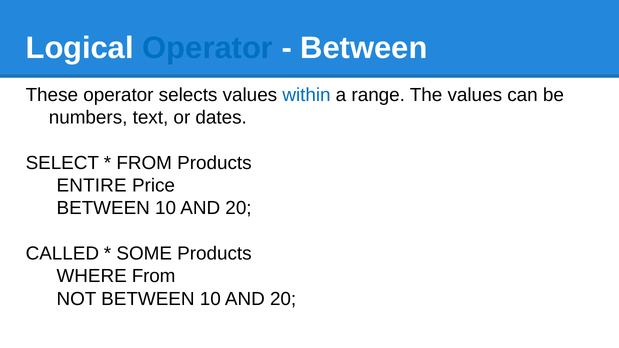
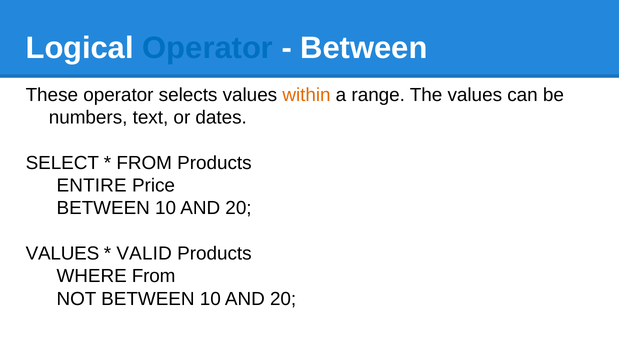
within colour: blue -> orange
CALLED at (62, 254): CALLED -> VALUES
SOME: SOME -> VALID
